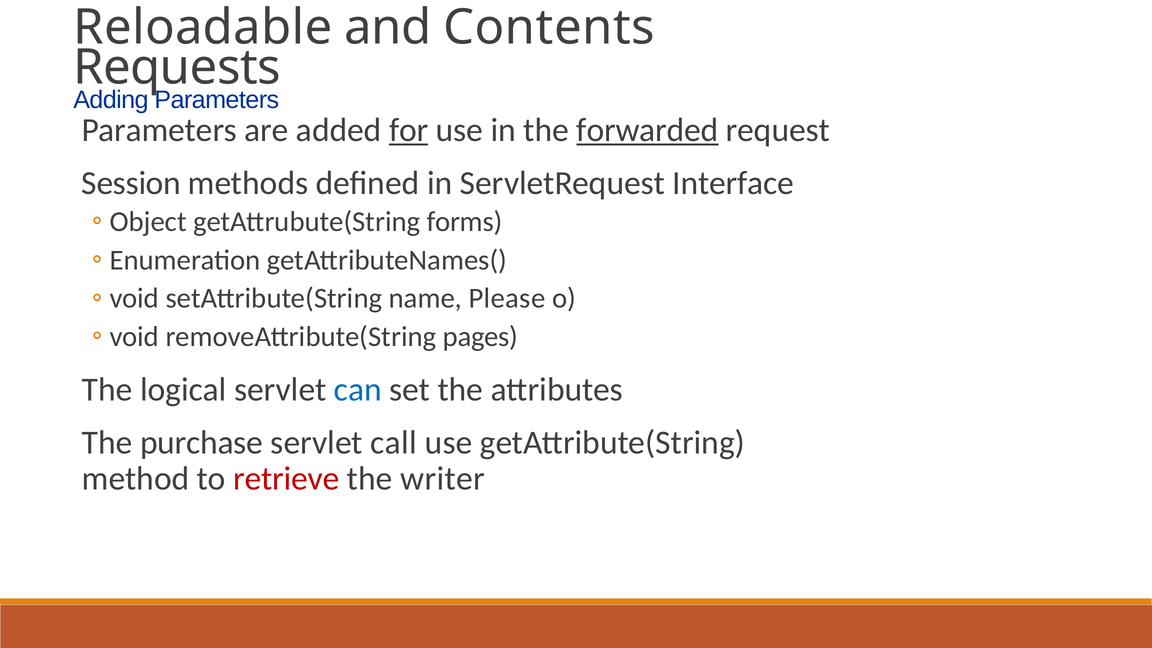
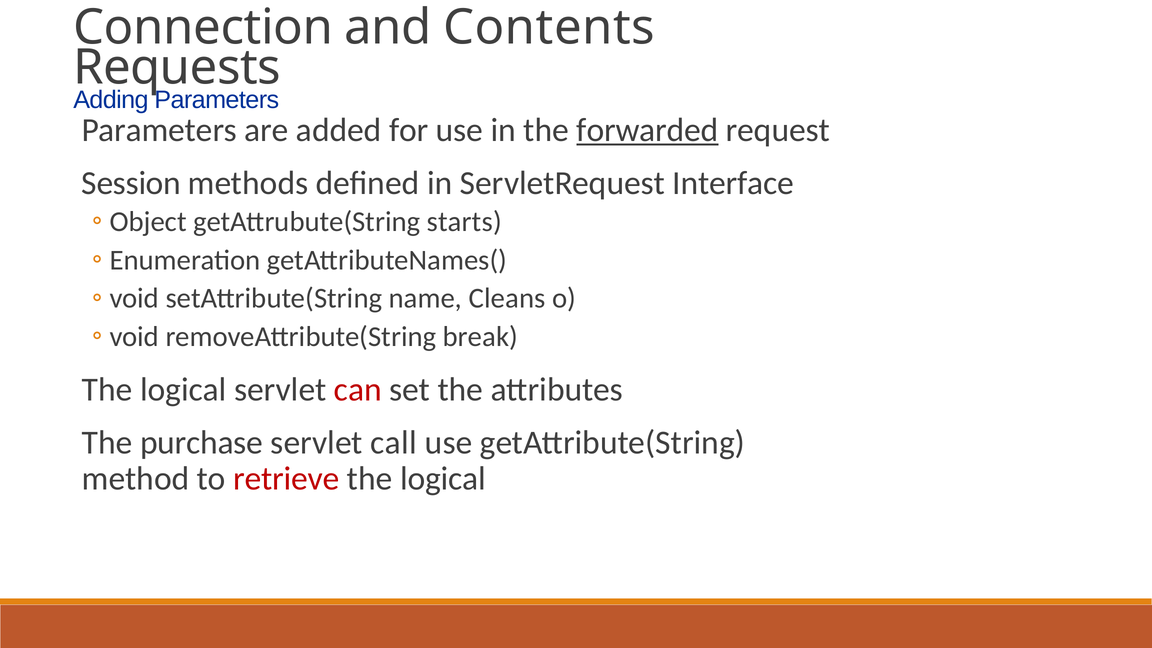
Reloadable: Reloadable -> Connection
for underline: present -> none
forms: forms -> starts
Please: Please -> Cleans
pages: pages -> break
can colour: blue -> red
writer at (443, 479): writer -> logical
